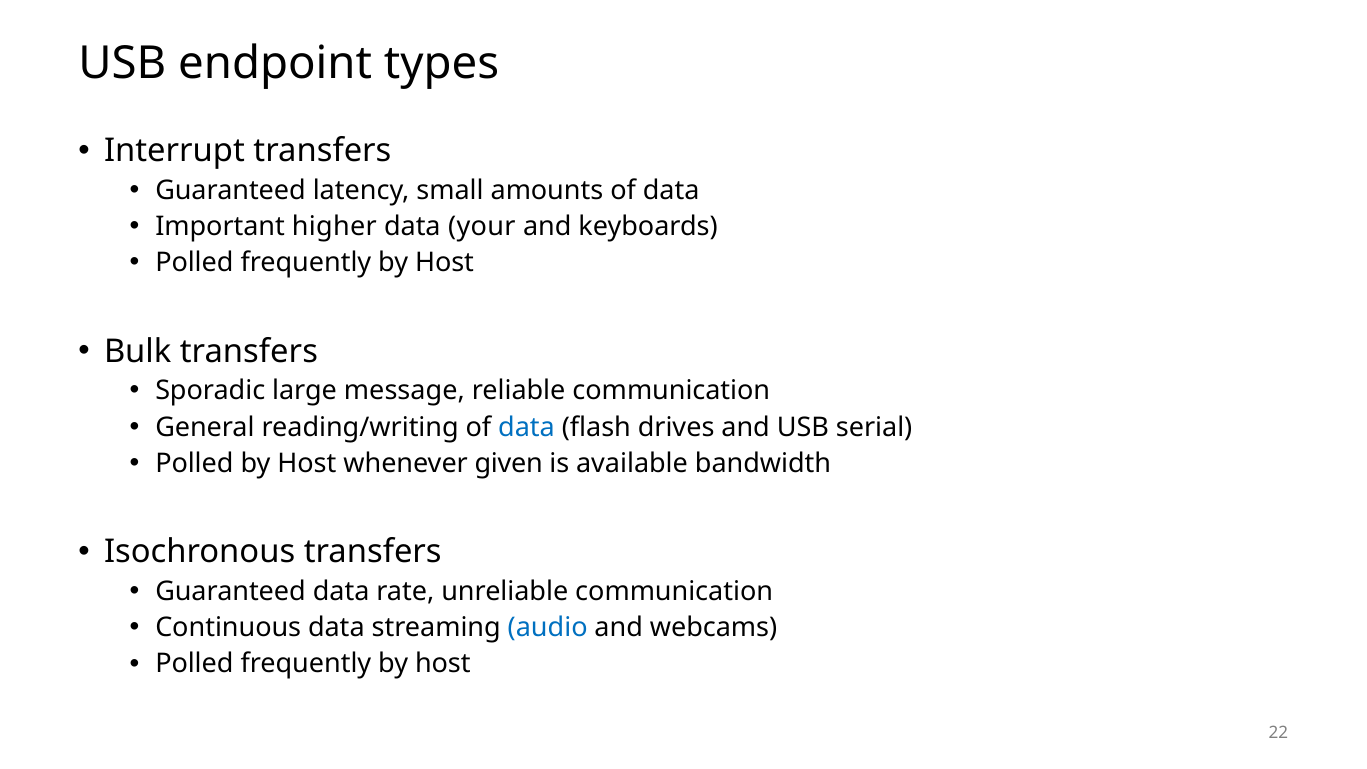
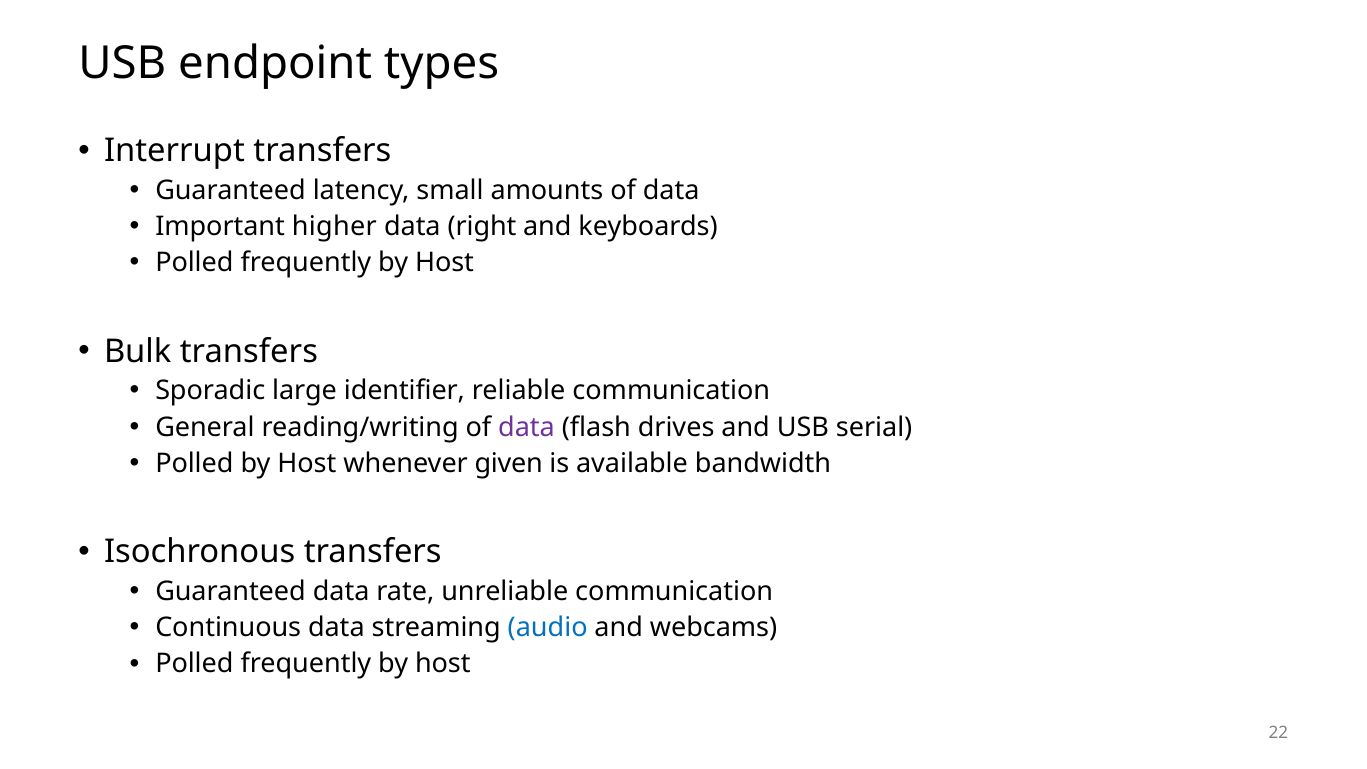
your: your -> right
message: message -> identifier
data at (527, 427) colour: blue -> purple
